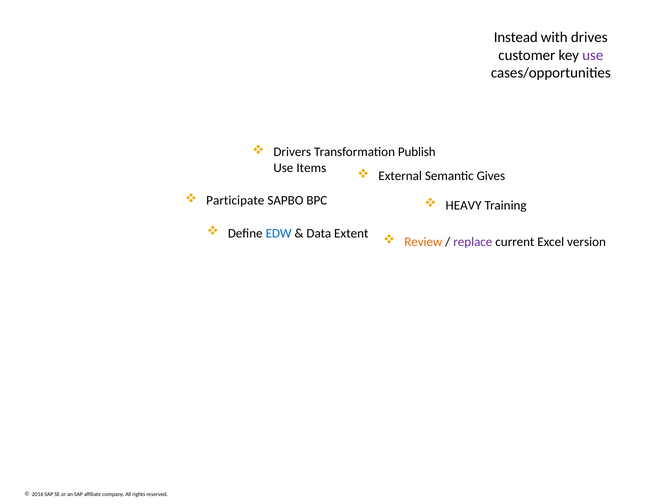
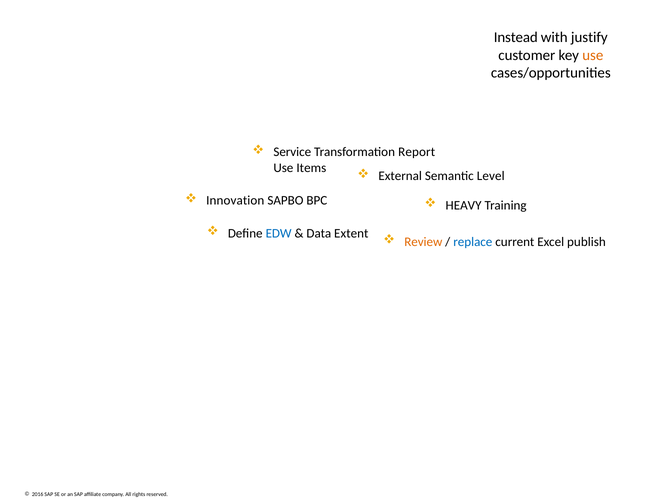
drives: drives -> justify
use at (593, 55) colour: purple -> orange
Drivers: Drivers -> Service
Publish: Publish -> Report
Gives: Gives -> Level
Participate: Participate -> Innovation
replace colour: purple -> blue
version: version -> publish
